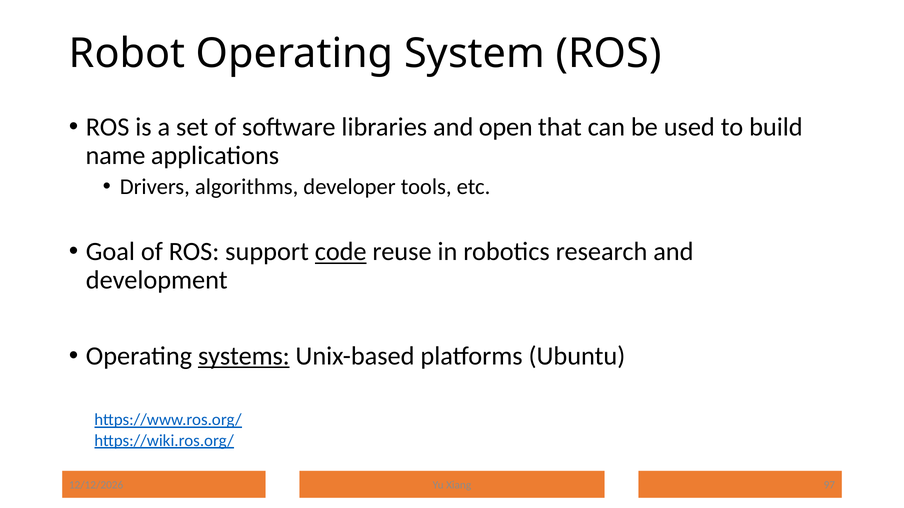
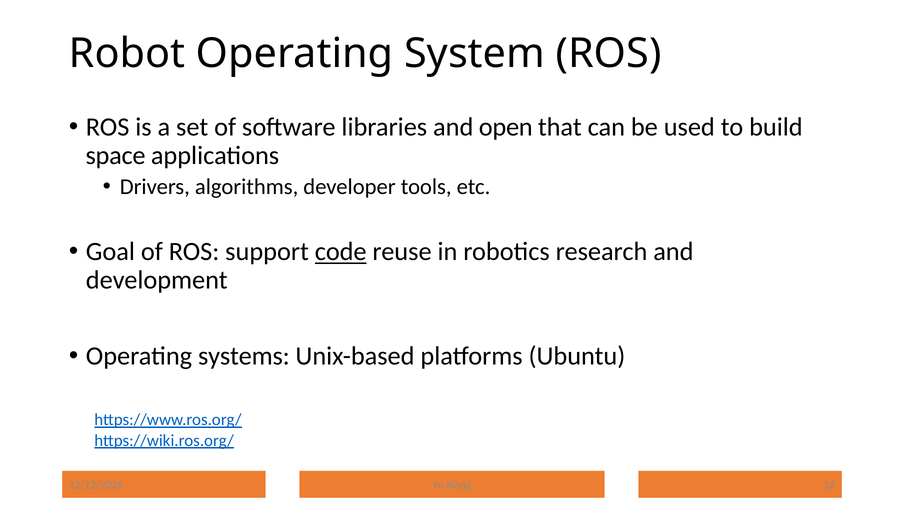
name: name -> space
systems underline: present -> none
97: 97 -> 16
